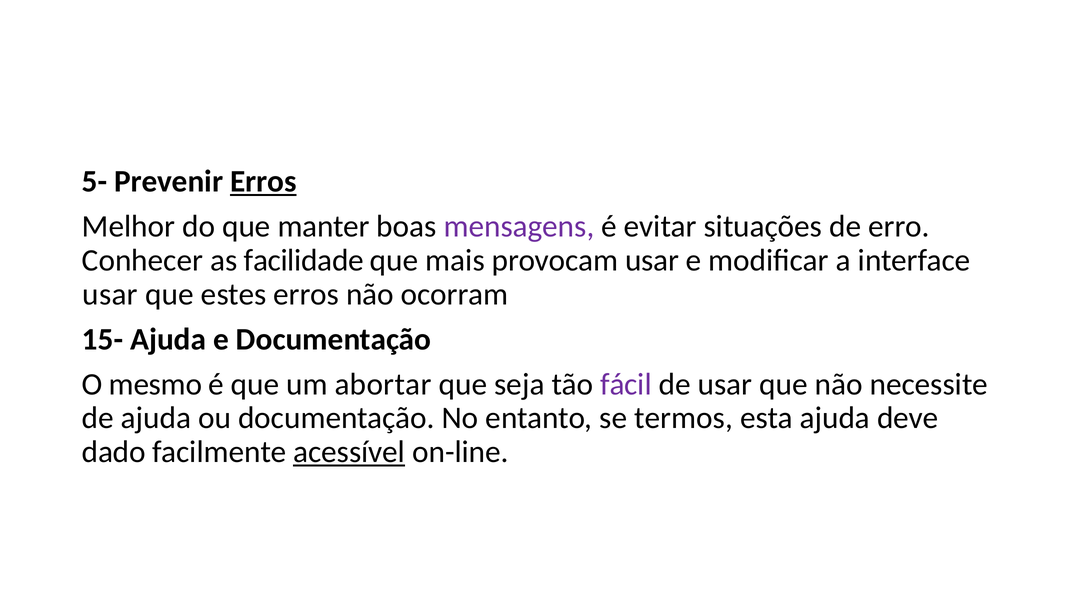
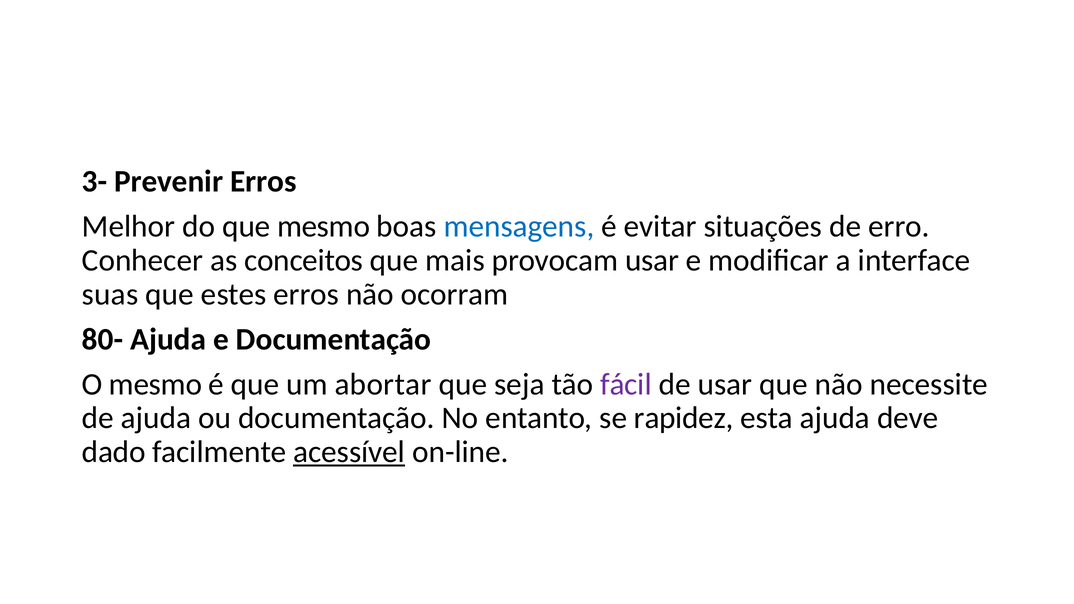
5-: 5- -> 3-
Erros at (263, 182) underline: present -> none
que manter: manter -> mesmo
mensagens colour: purple -> blue
facilidade: facilidade -> conceitos
usar at (110, 294): usar -> suas
15-: 15- -> 80-
termos: termos -> rapidez
